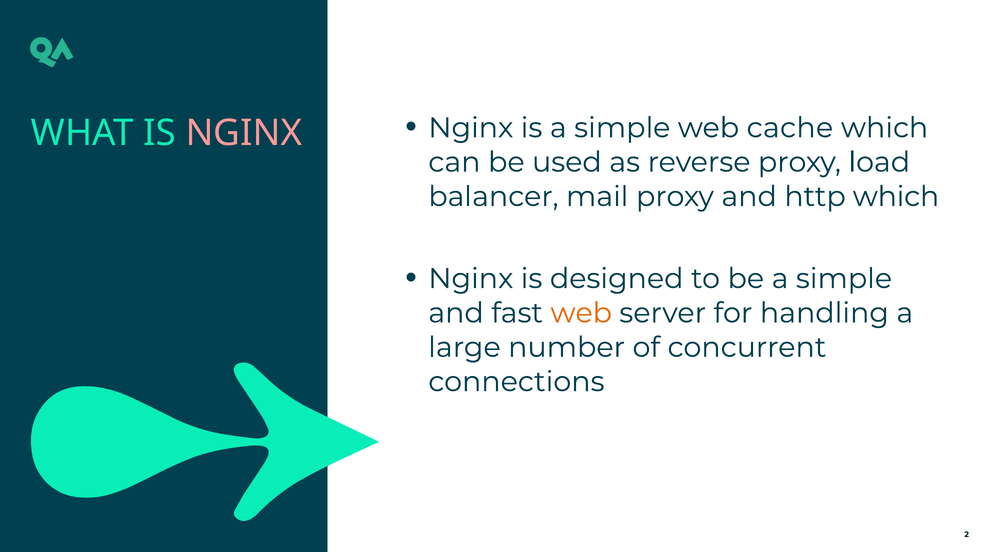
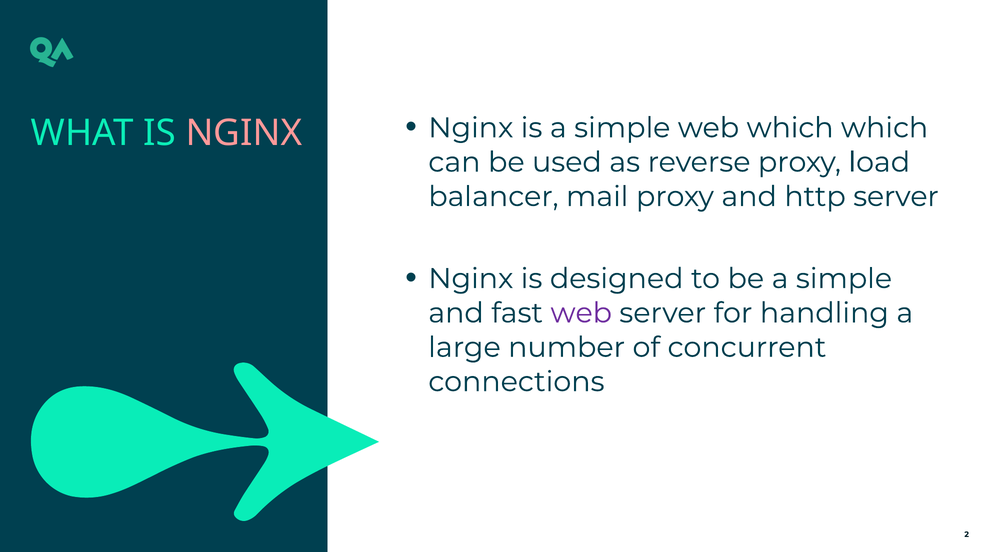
web cache: cache -> which
http which: which -> server
web at (581, 313) colour: orange -> purple
